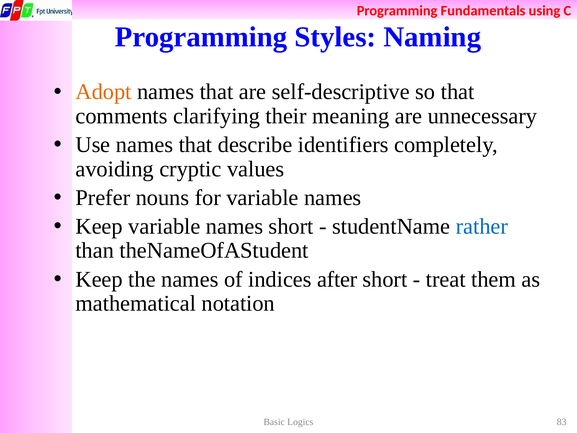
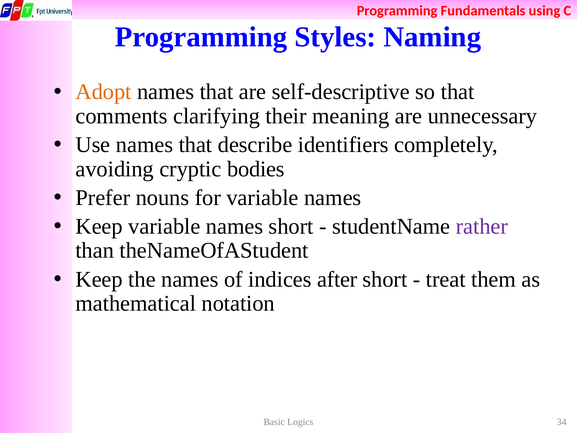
values: values -> bodies
rather colour: blue -> purple
83: 83 -> 34
